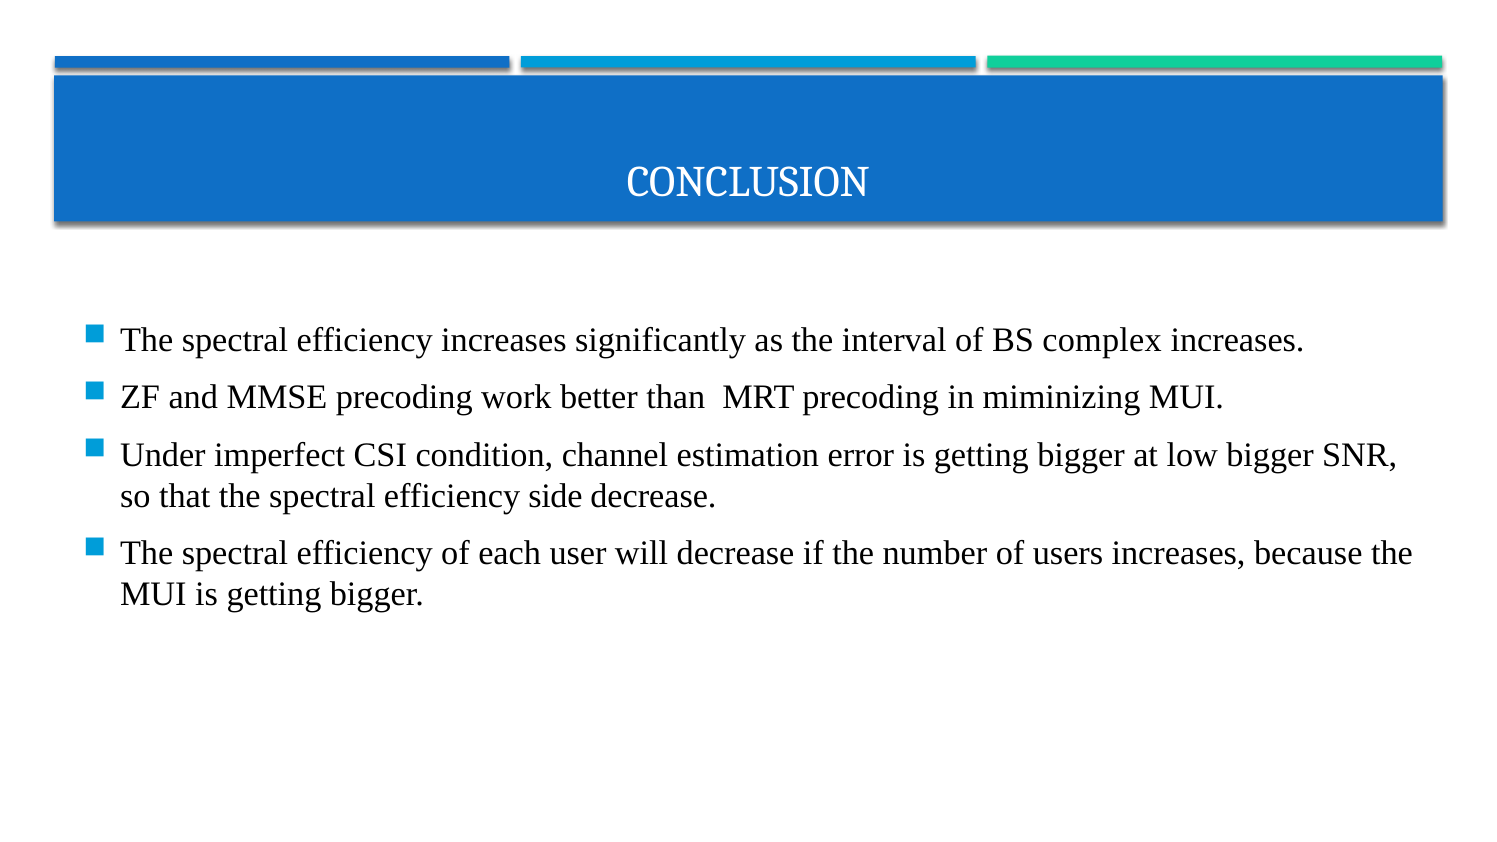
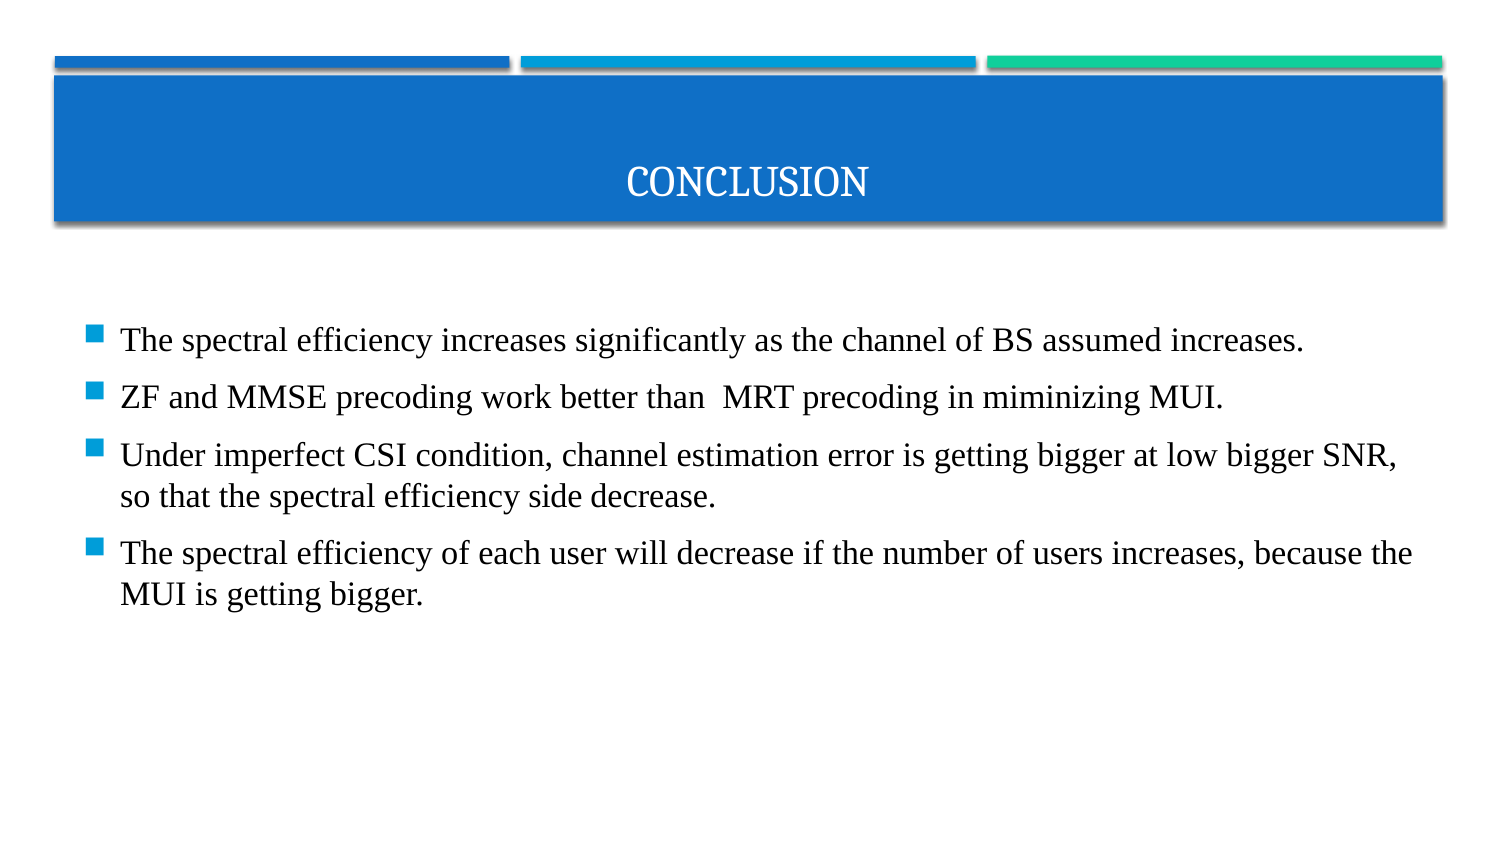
the interval: interval -> channel
complex: complex -> assumed
